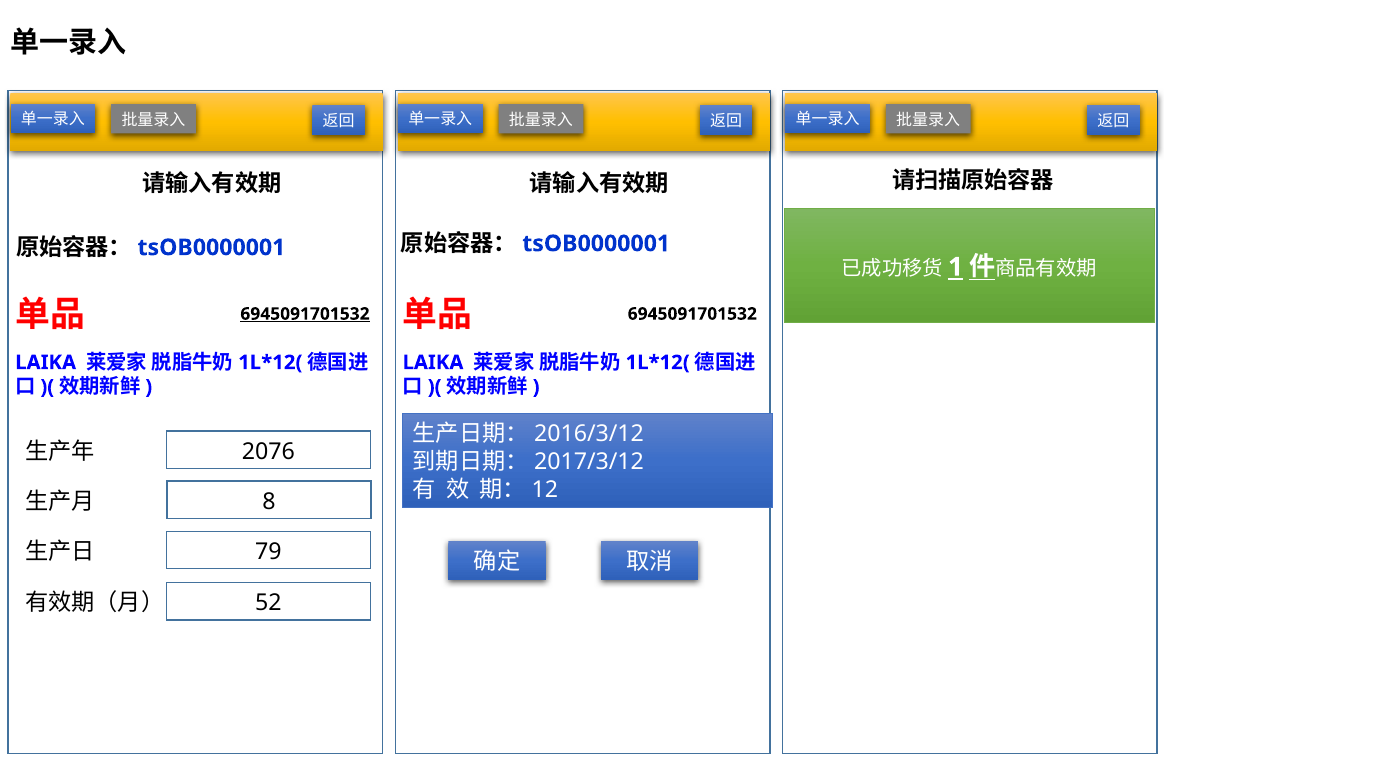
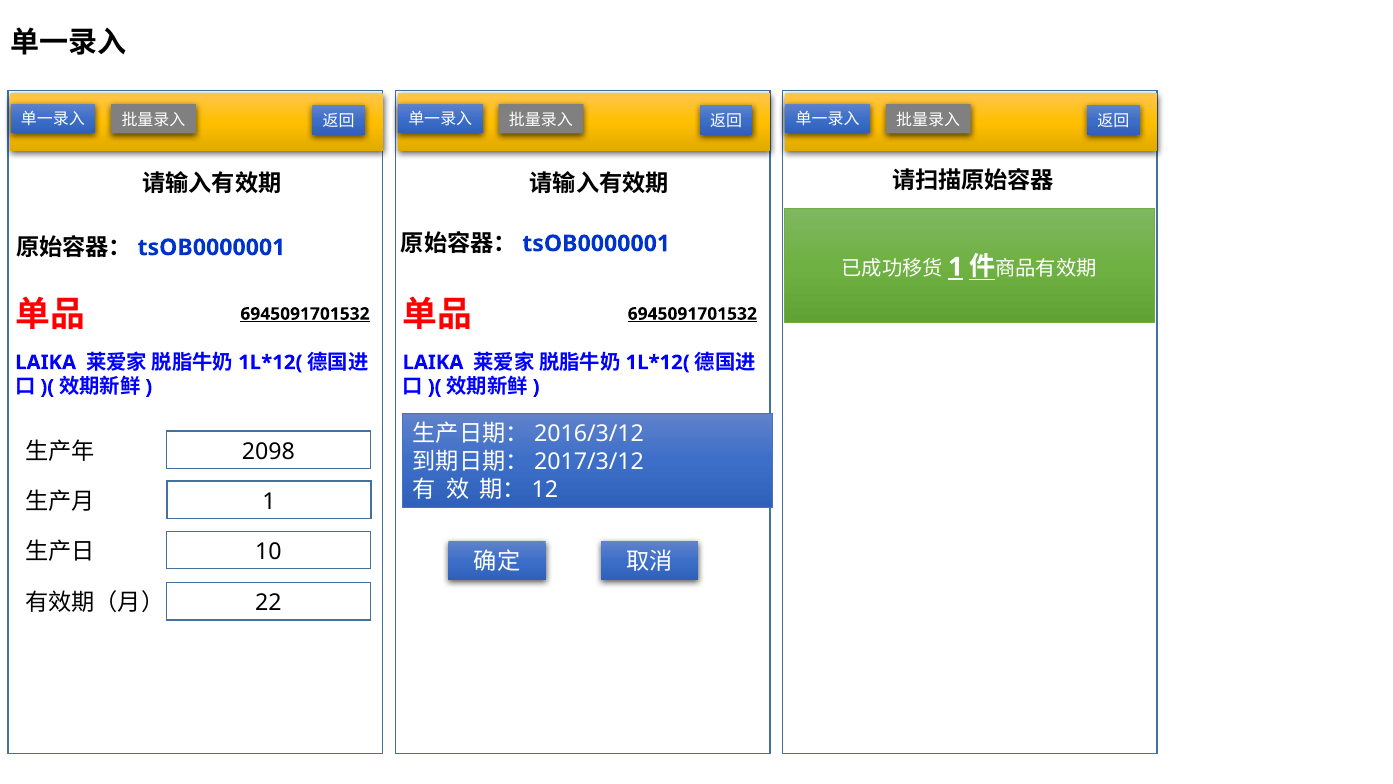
6945091701532 at (692, 314) underline: none -> present
2076: 2076 -> 2098
8: 8 -> 1
79: 79 -> 10
52: 52 -> 22
